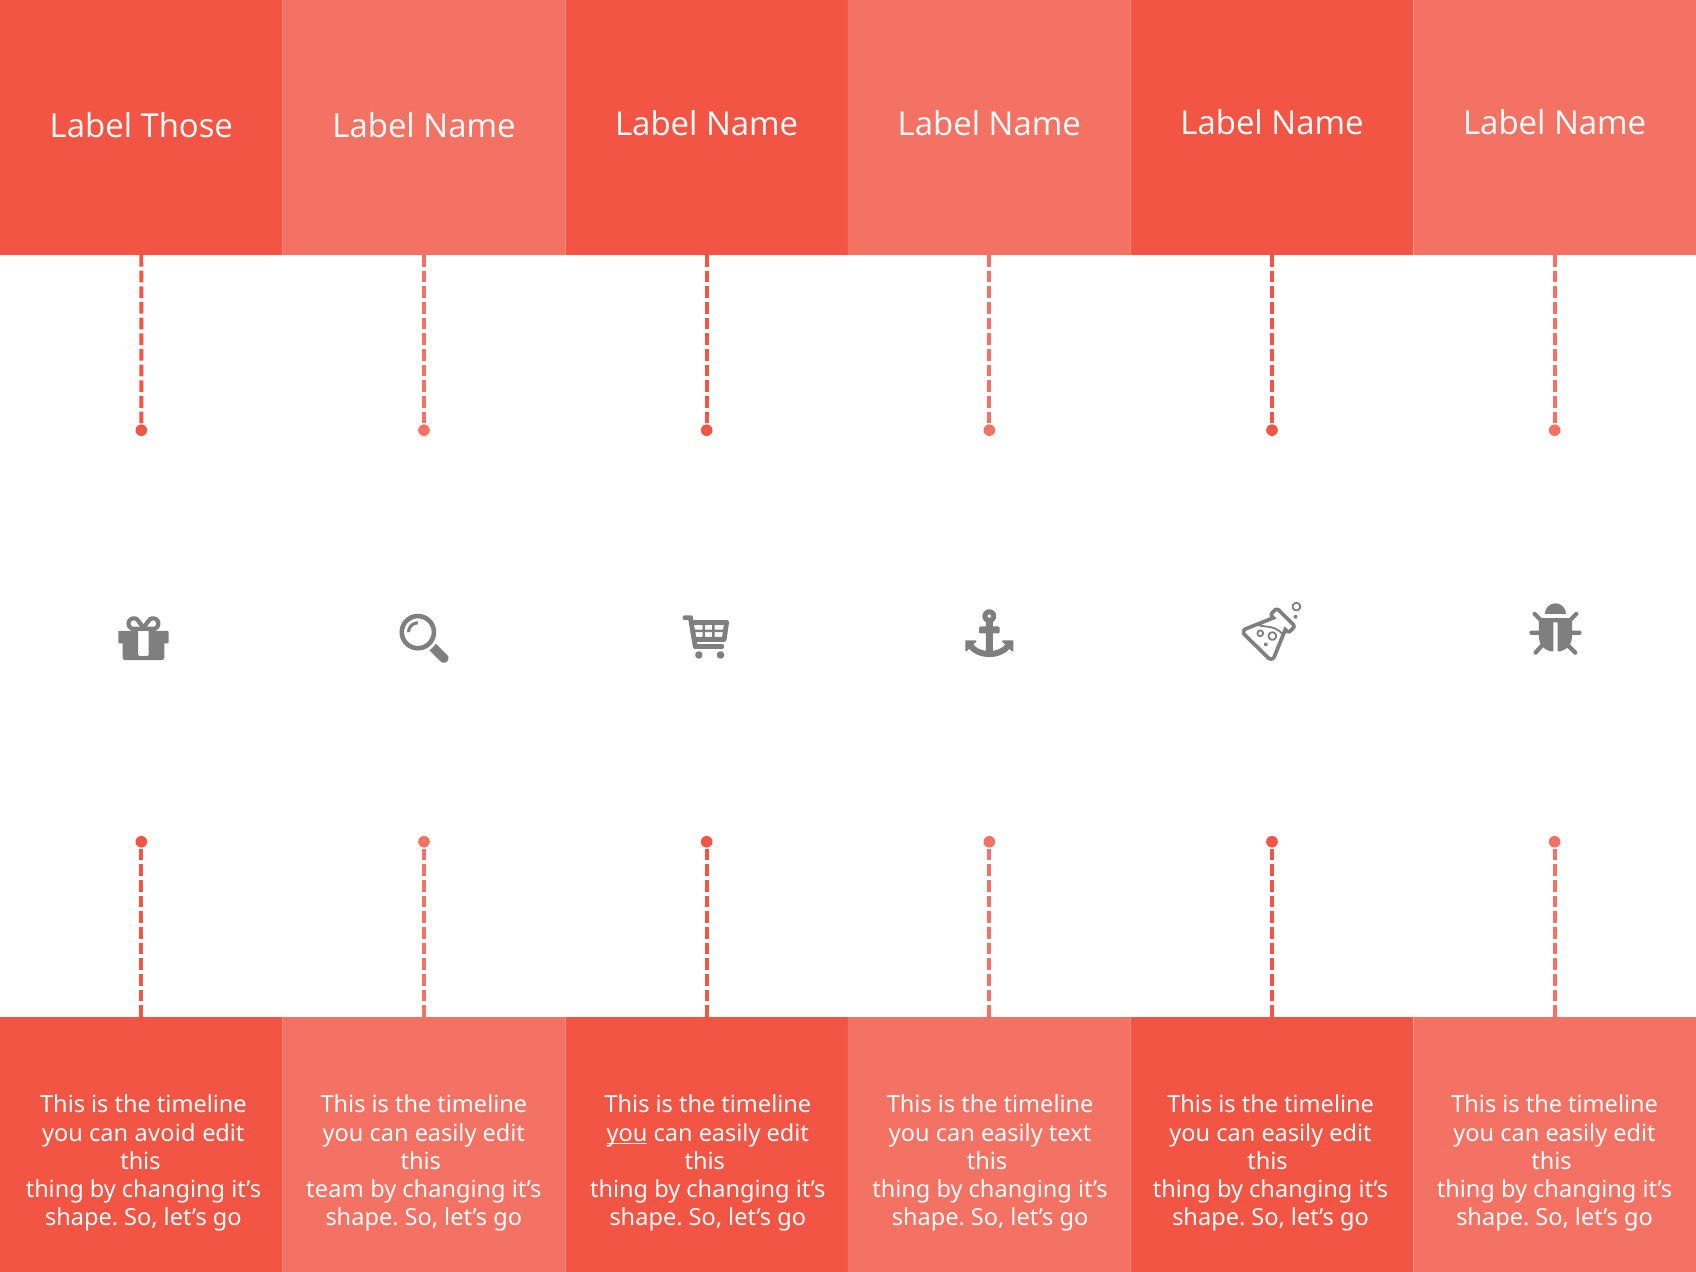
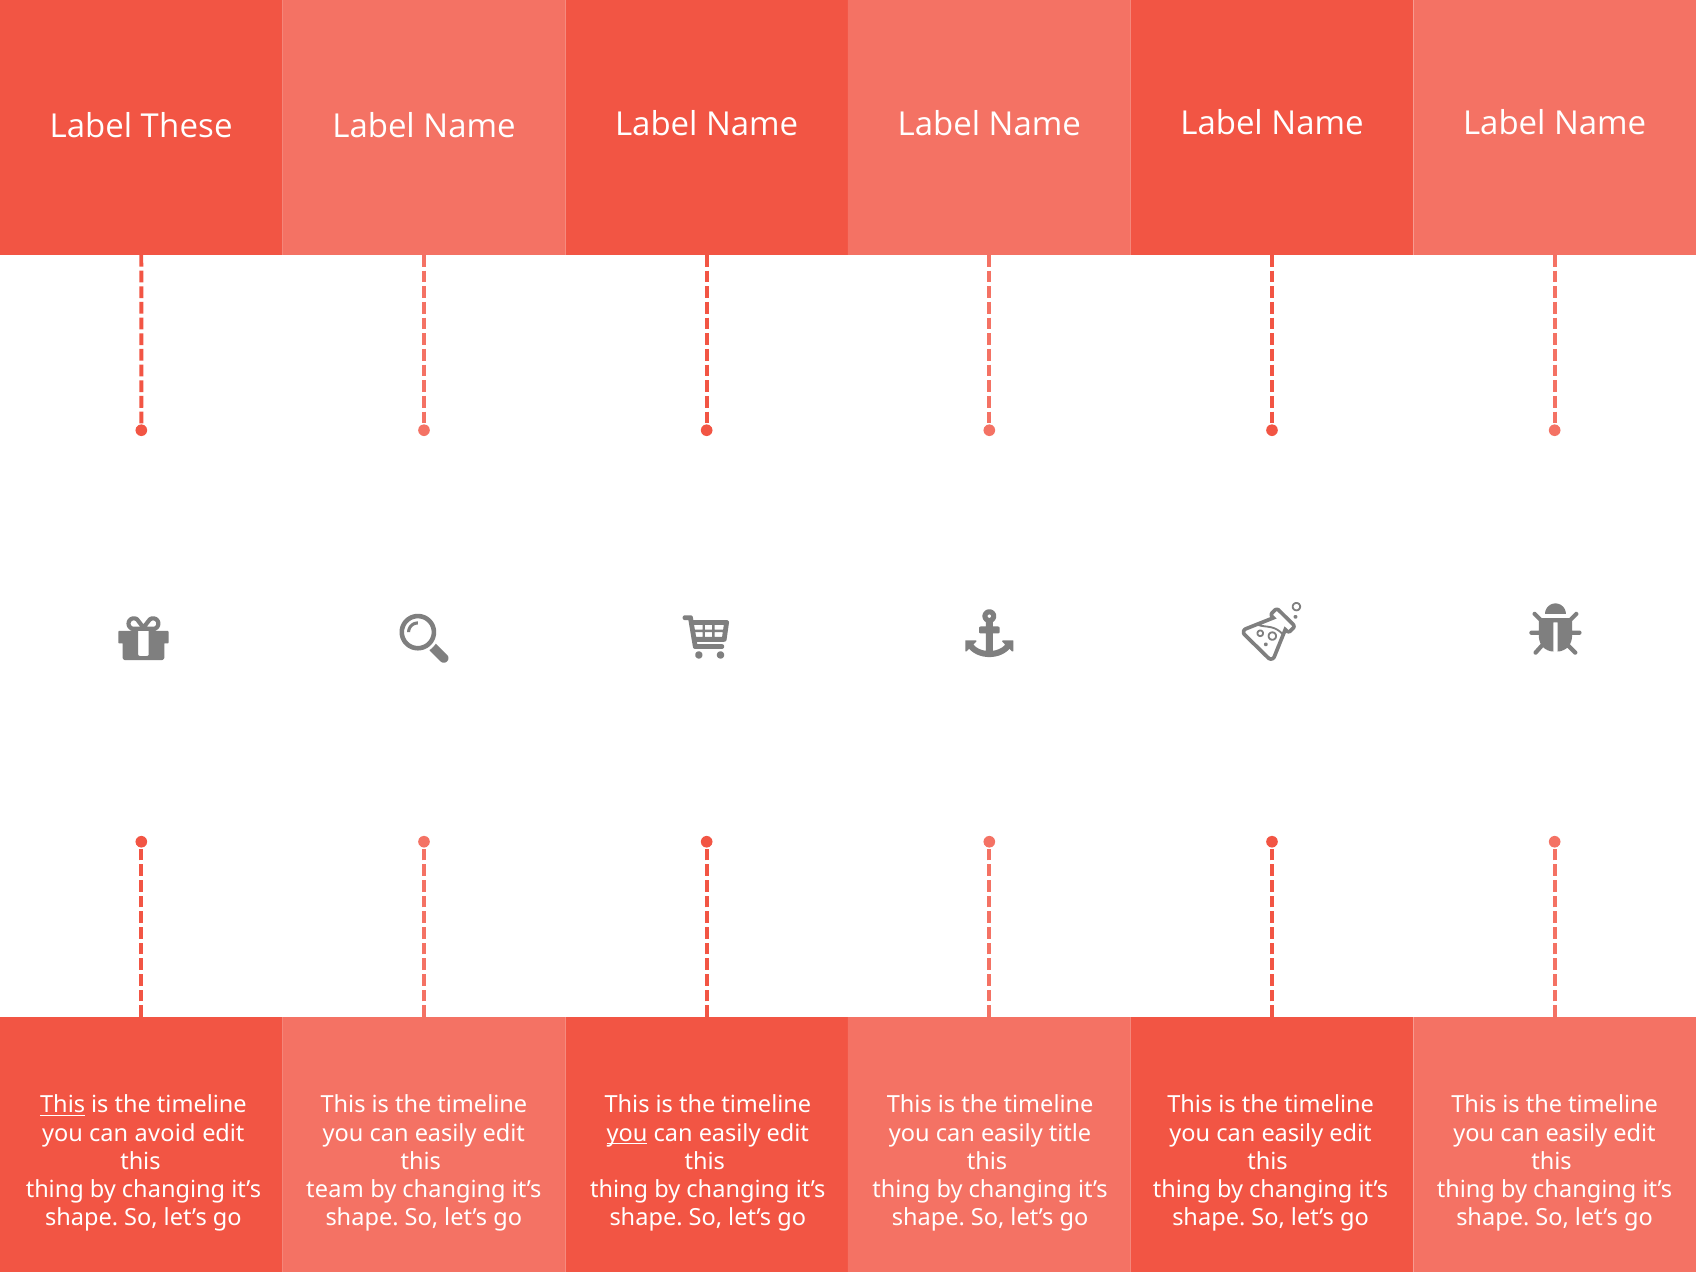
Those: Those -> These
This at (63, 1105) underline: none -> present
text: text -> title
